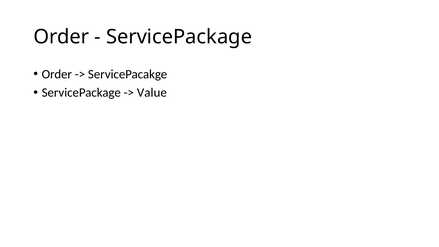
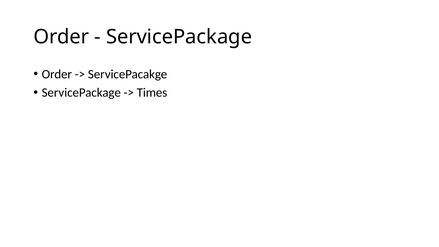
Value: Value -> Times
